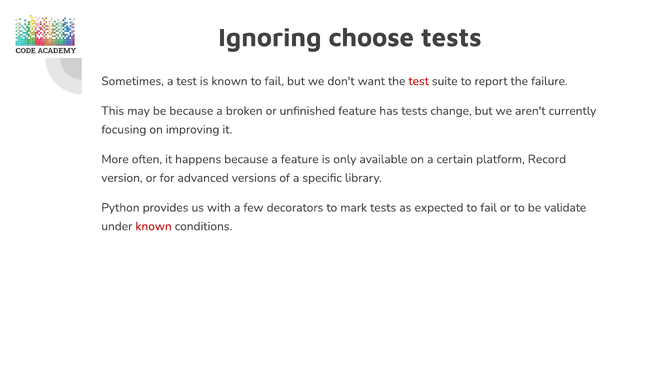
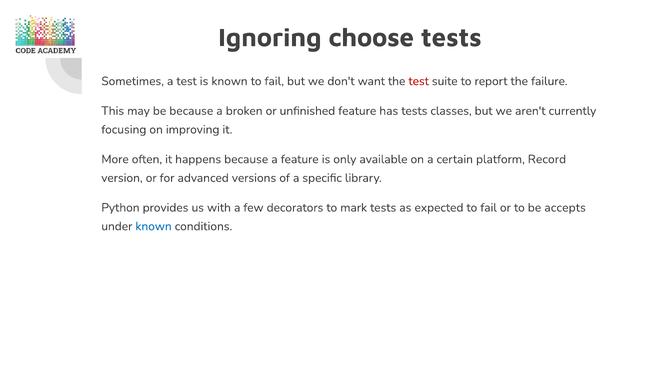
change: change -> classes
validate: validate -> accepts
known at (154, 227) colour: red -> blue
